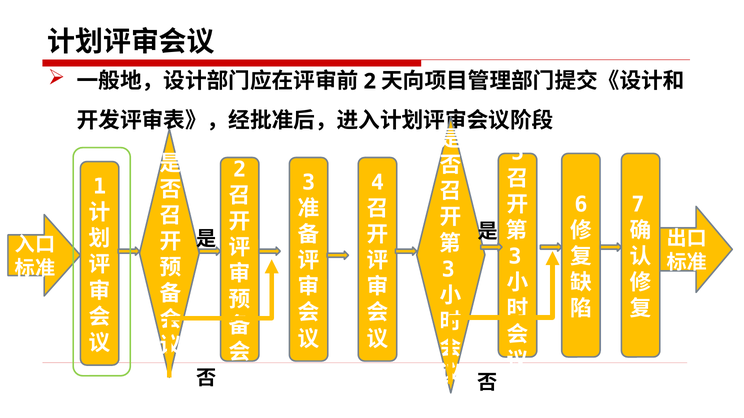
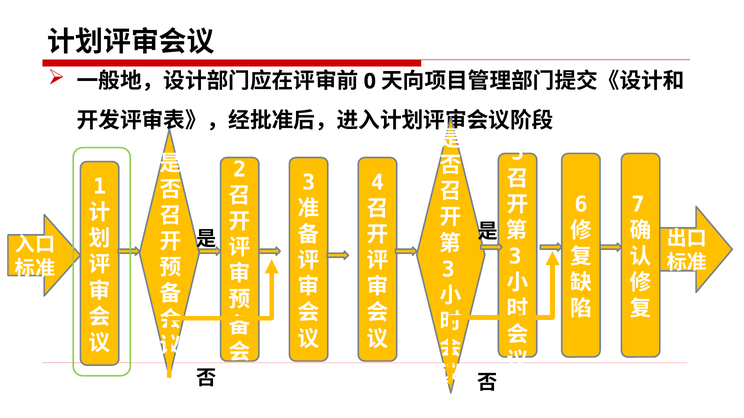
2 at (370, 81): 2 -> 0
